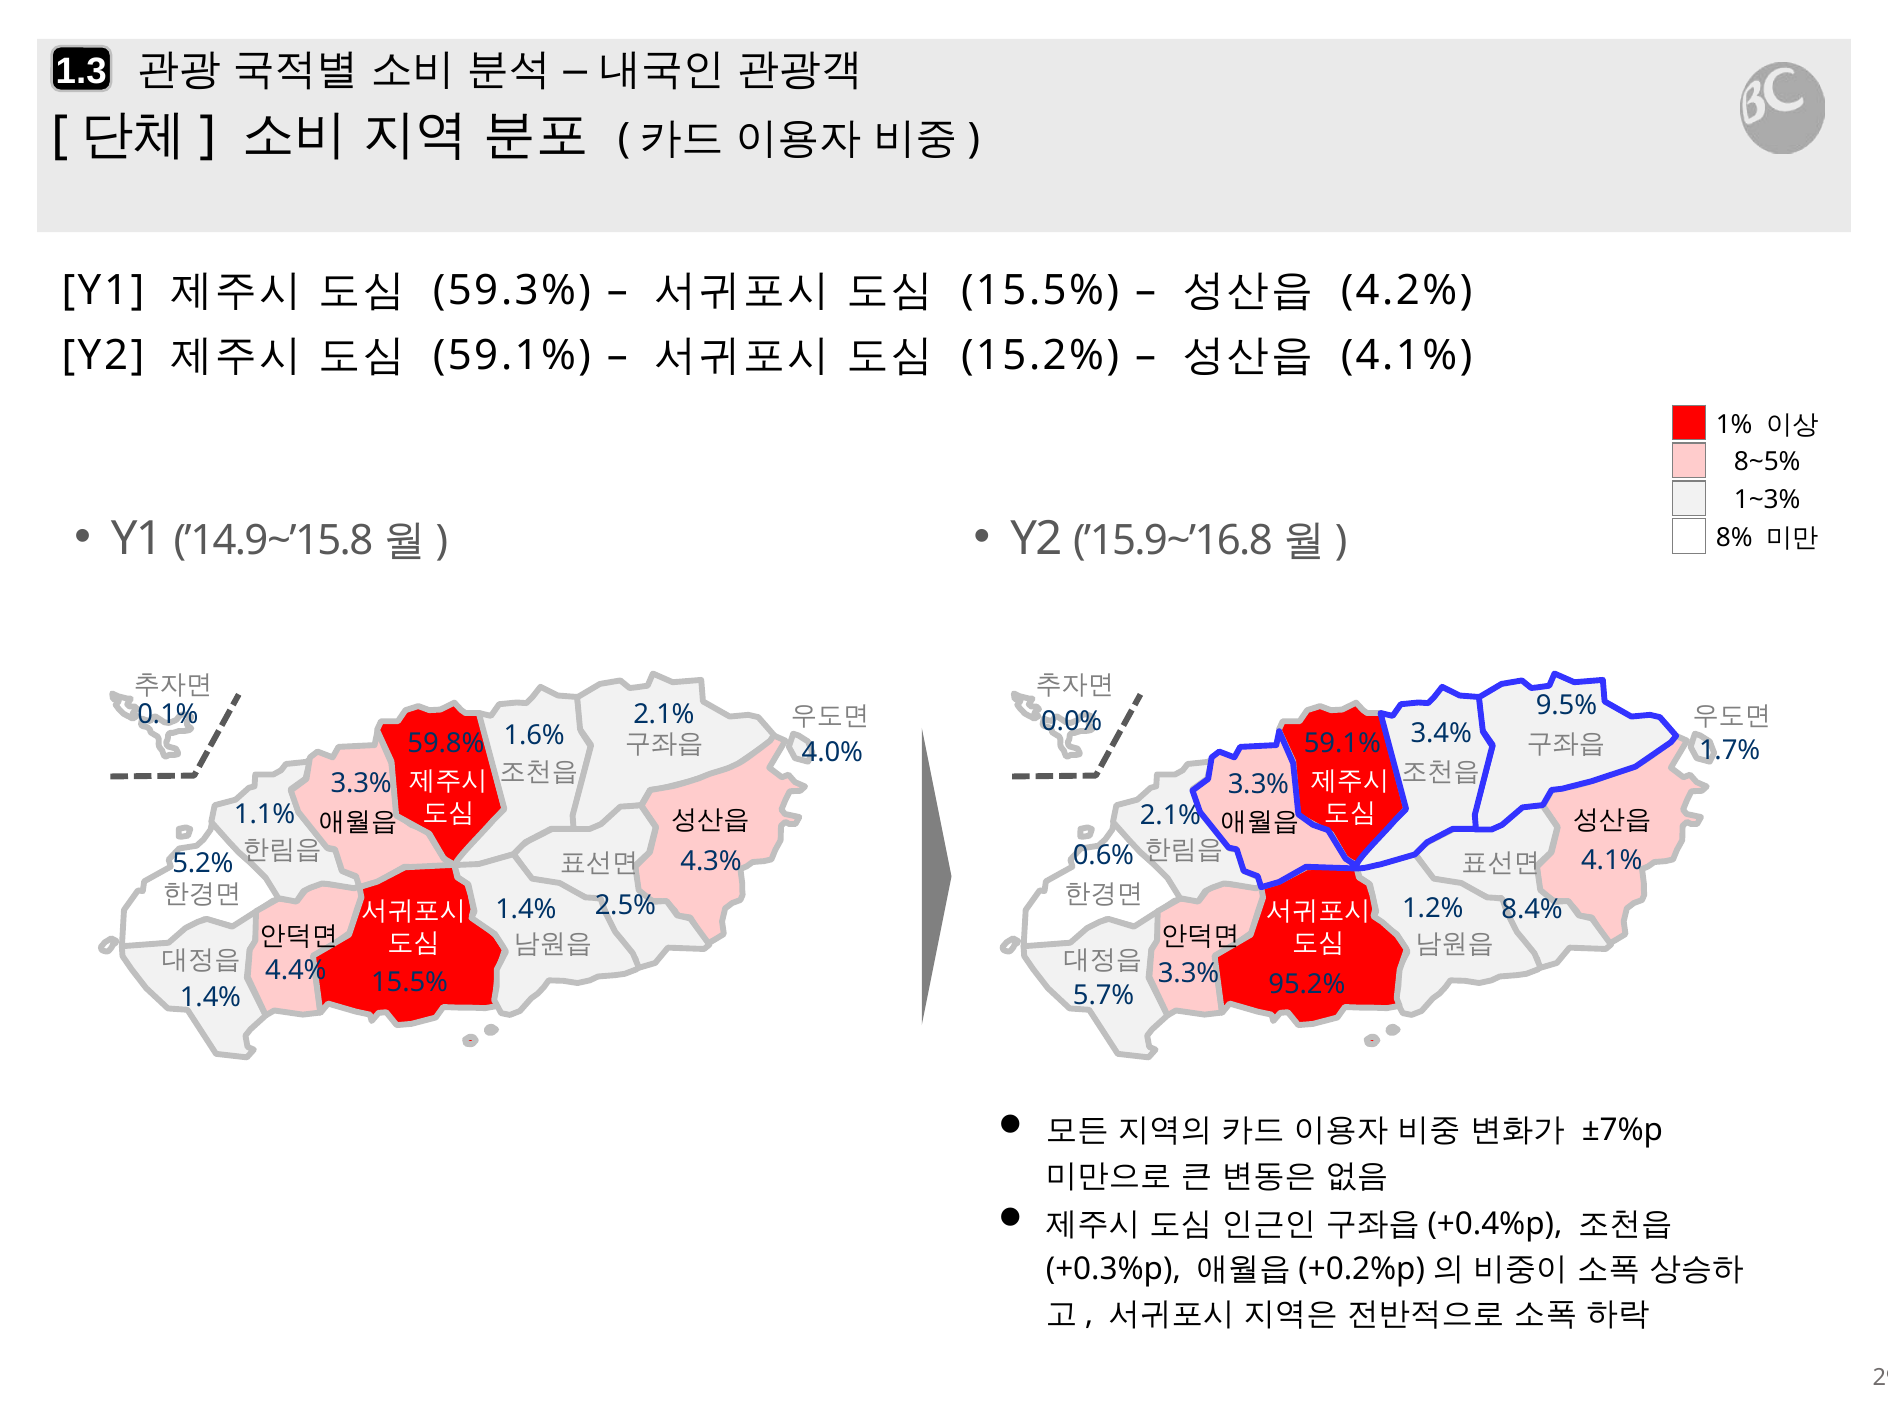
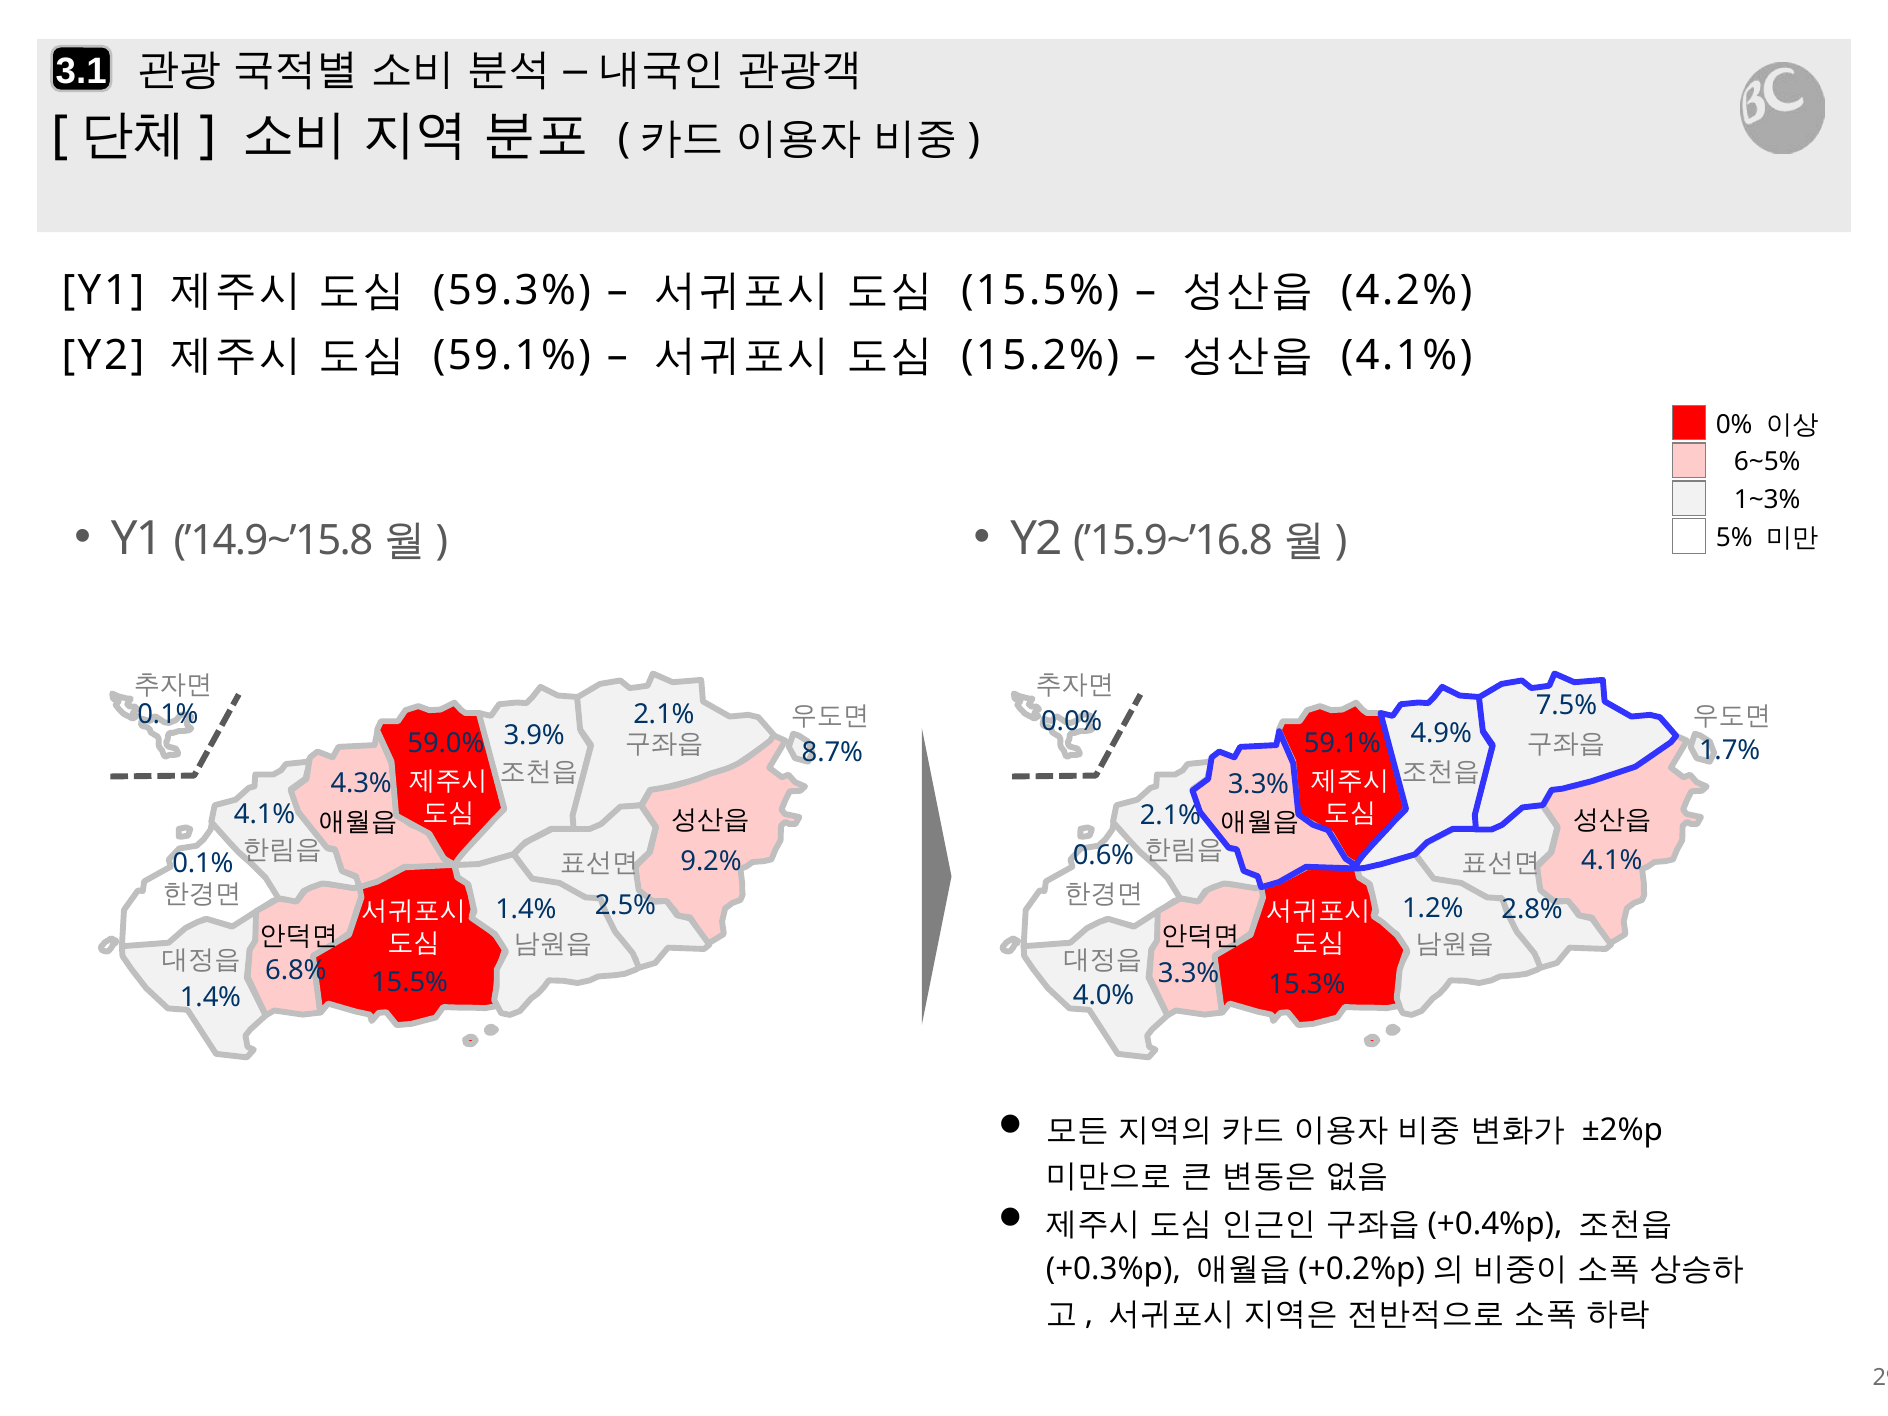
1.3: 1.3 -> 3.1
1%: 1% -> 0%
8~5%: 8~5% -> 6~5%
8%: 8% -> 5%
9.5%: 9.5% -> 7.5%
3.4%: 3.4% -> 4.9%
1.6%: 1.6% -> 3.9%
59.8%: 59.8% -> 59.0%
4.0%: 4.0% -> 8.7%
3.3% at (361, 783): 3.3% -> 4.3%
1.1% at (265, 814): 1.1% -> 4.1%
4.3%: 4.3% -> 9.2%
5.2% at (203, 864): 5.2% -> 0.1%
8.4%: 8.4% -> 2.8%
4.4%: 4.4% -> 6.8%
95.2%: 95.2% -> 15.3%
5.7%: 5.7% -> 4.0%
±7%p: ±7%p -> ±2%p
